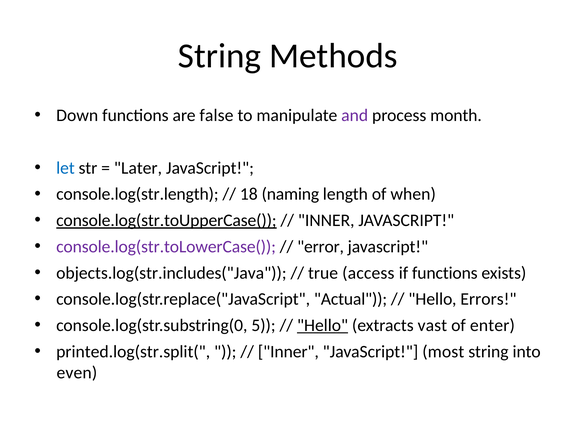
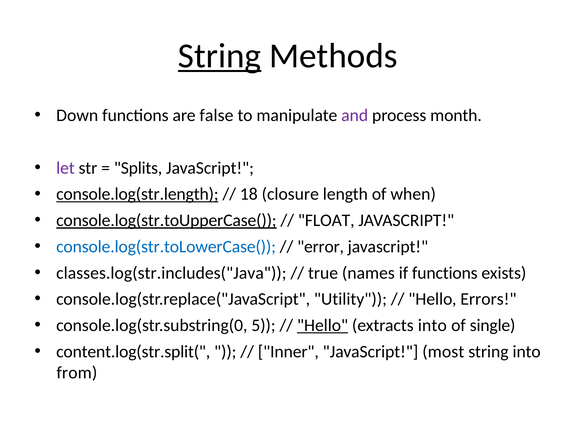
String at (220, 56) underline: none -> present
let colour: blue -> purple
Later: Later -> Splits
console.log(str.length underline: none -> present
naming: naming -> closure
INNER at (326, 220): INNER -> FLOAT
console.log(str.toLowerCase( colour: purple -> blue
objects.log(str.includes("Java: objects.log(str.includes("Java -> classes.log(str.includes("Java
access: access -> names
Actual: Actual -> Utility
extracts vast: vast -> into
enter: enter -> single
printed.log(str.split(: printed.log(str.split( -> content.log(str.split(
even: even -> from
